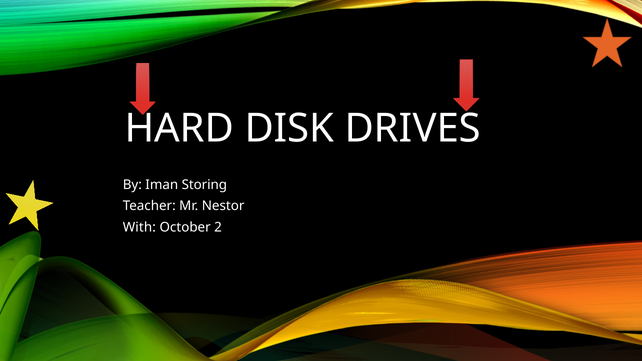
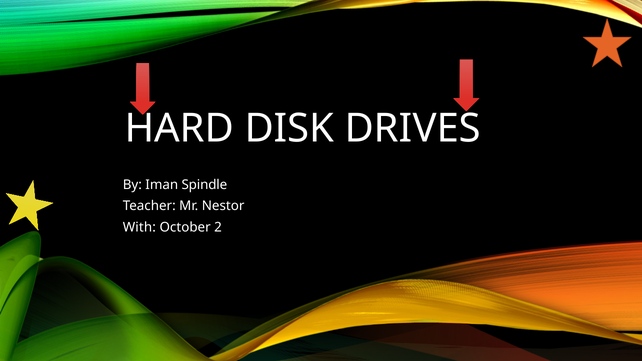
Storing: Storing -> Spindle
